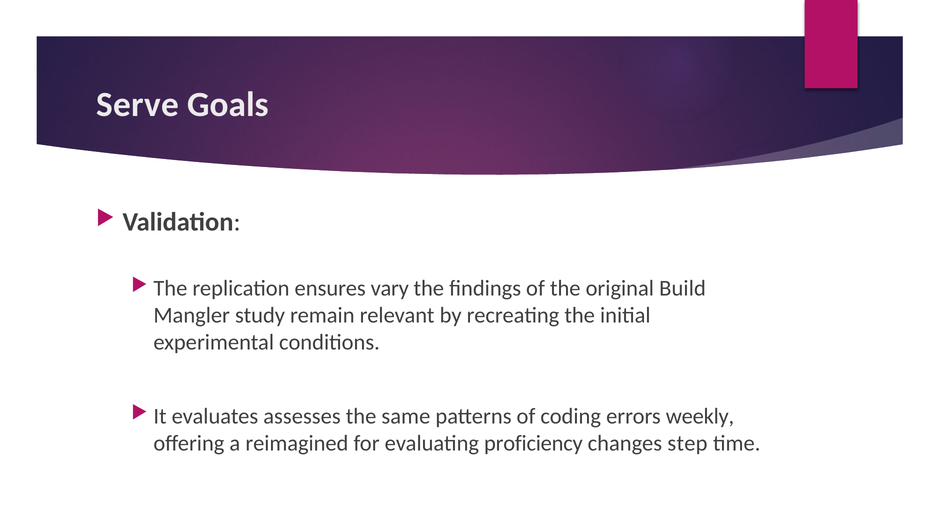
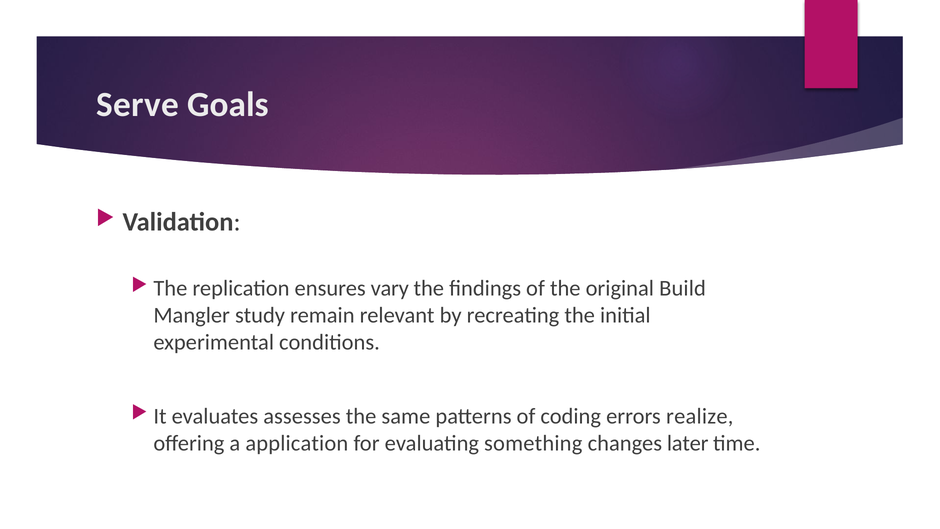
weekly: weekly -> realize
reimagined: reimagined -> application
proficiency: proficiency -> something
step: step -> later
